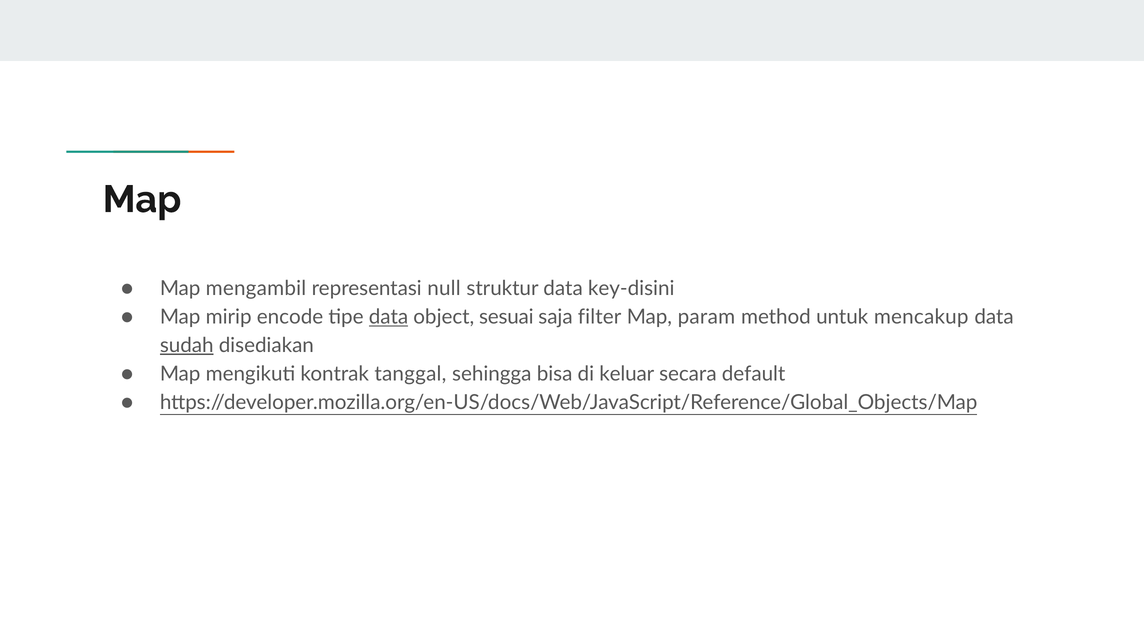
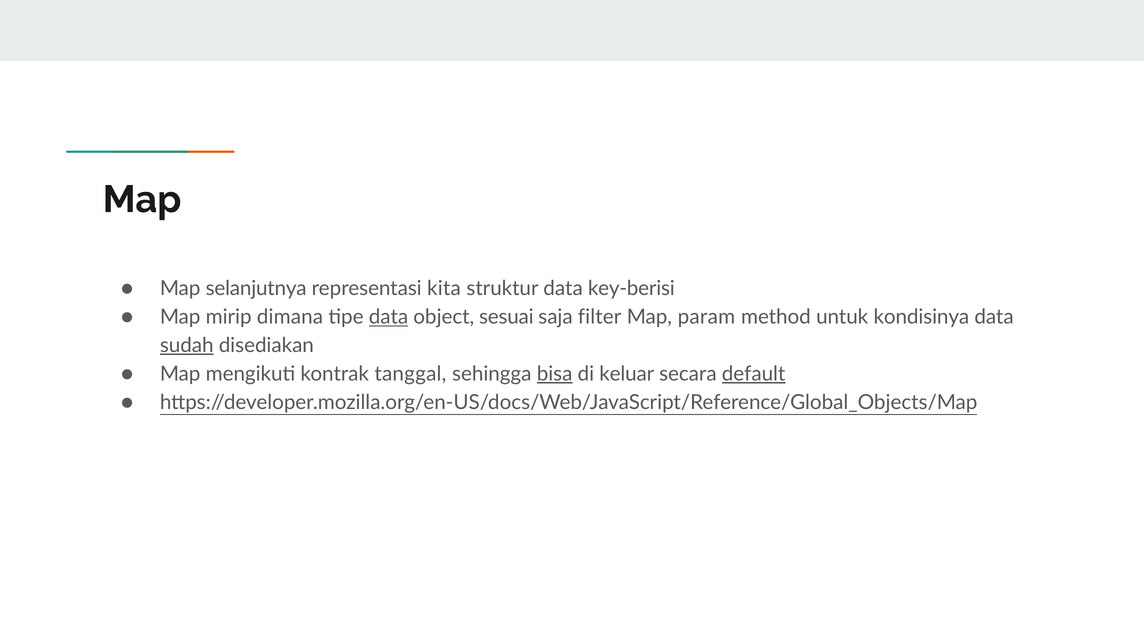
mengambil: mengambil -> selanjutnya
null: null -> kita
key-disini: key-disini -> key-berisi
encode: encode -> dimana
mencakup: mencakup -> kondisinya
bisa underline: none -> present
default underline: none -> present
